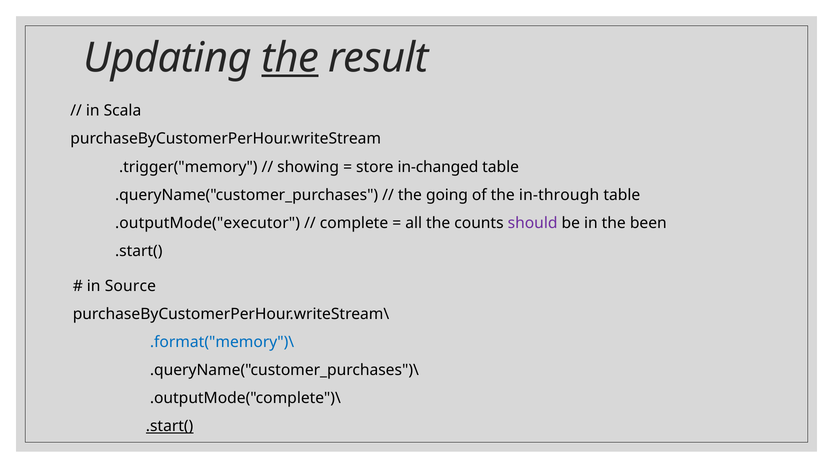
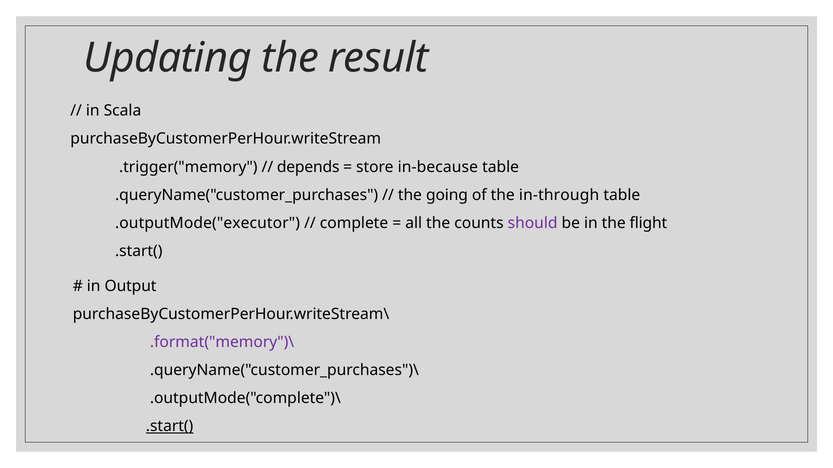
the at (290, 58) underline: present -> none
showing: showing -> depends
in-changed: in-changed -> in-because
been: been -> flight
Source: Source -> Output
.format("memory")\ colour: blue -> purple
